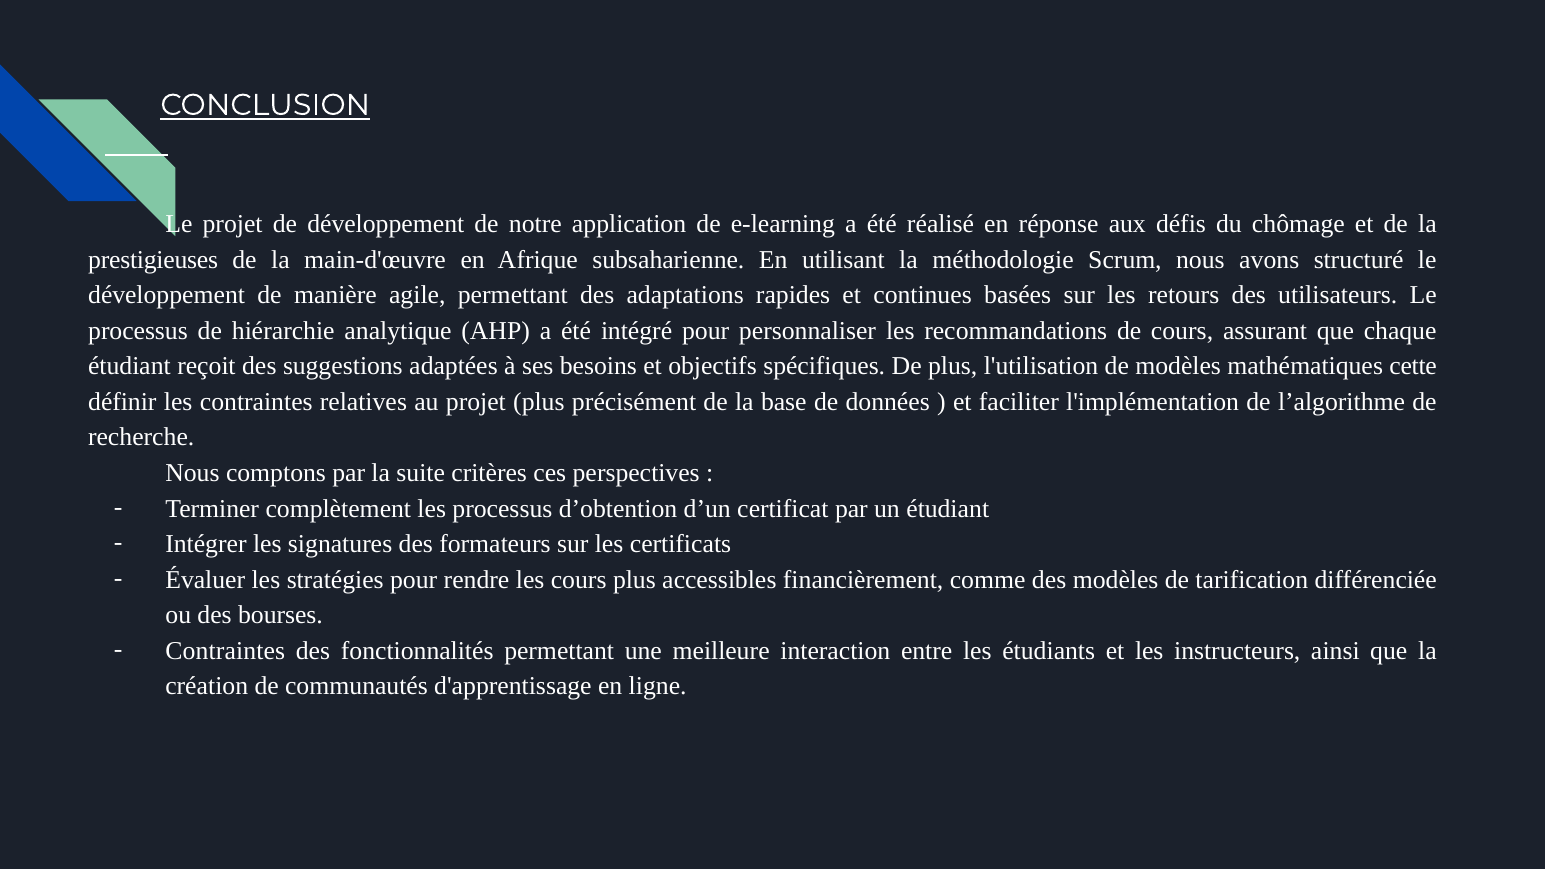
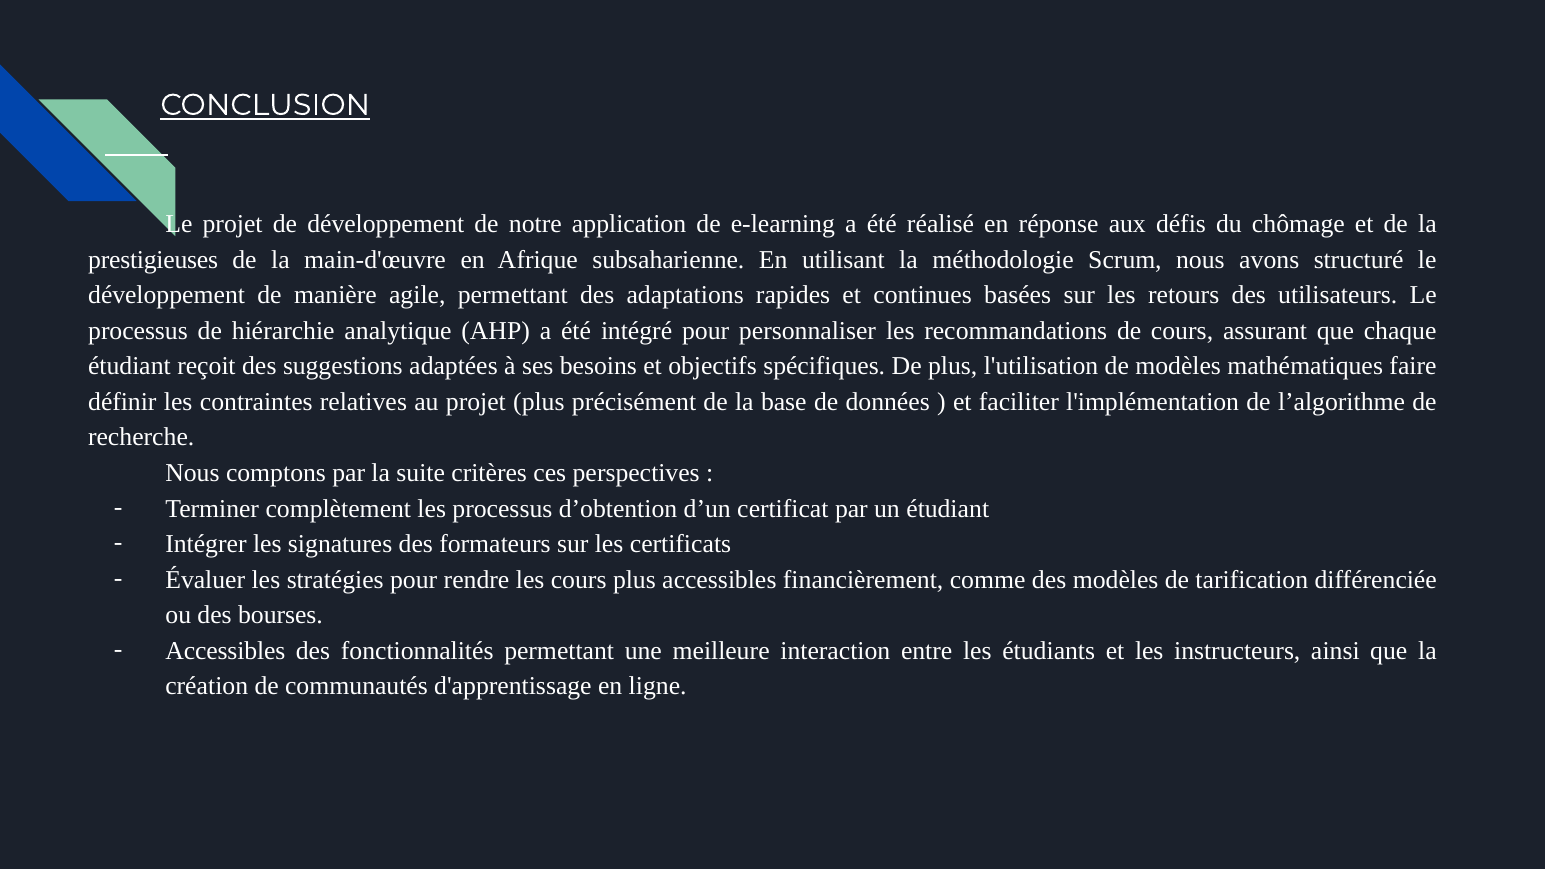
cette: cette -> faire
Contraintes at (225, 651): Contraintes -> Accessibles
